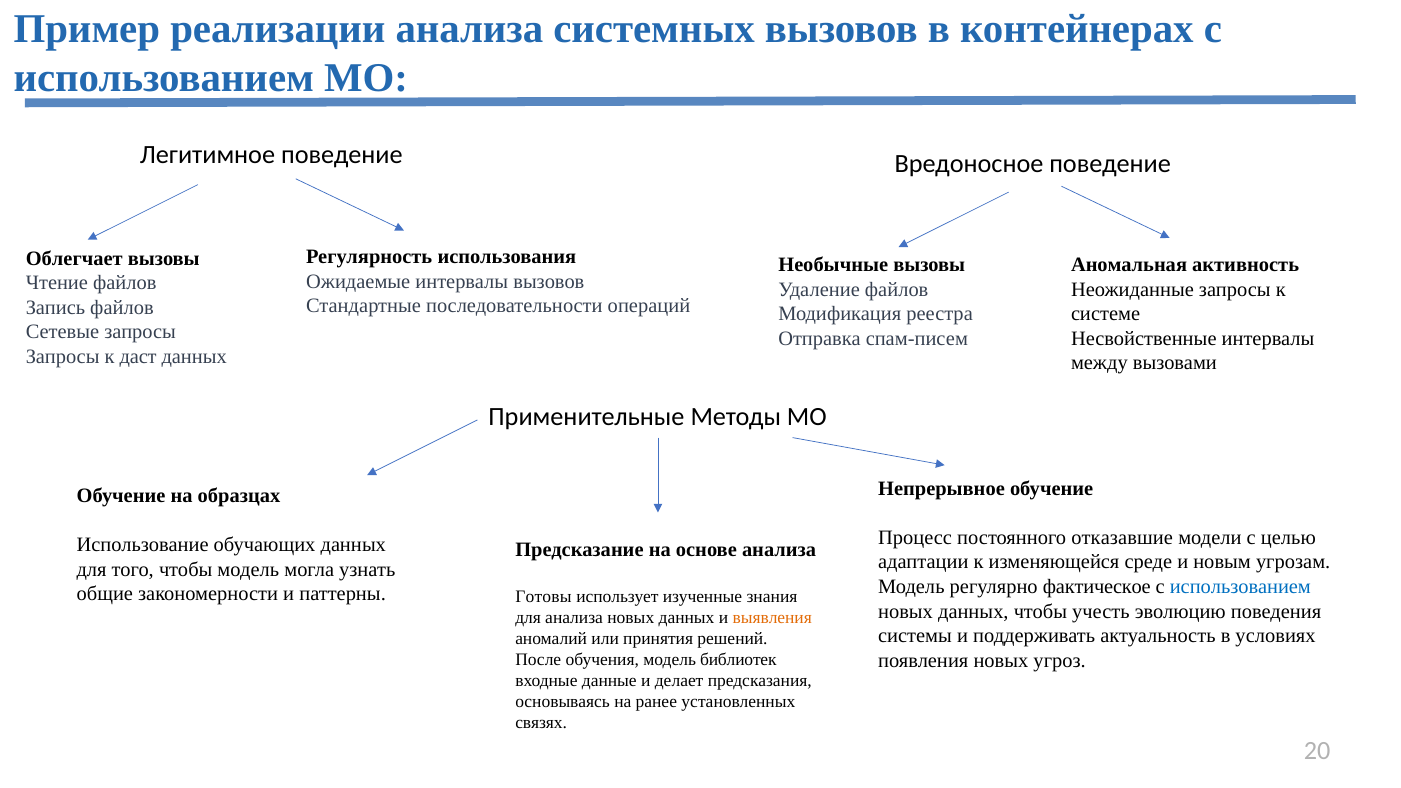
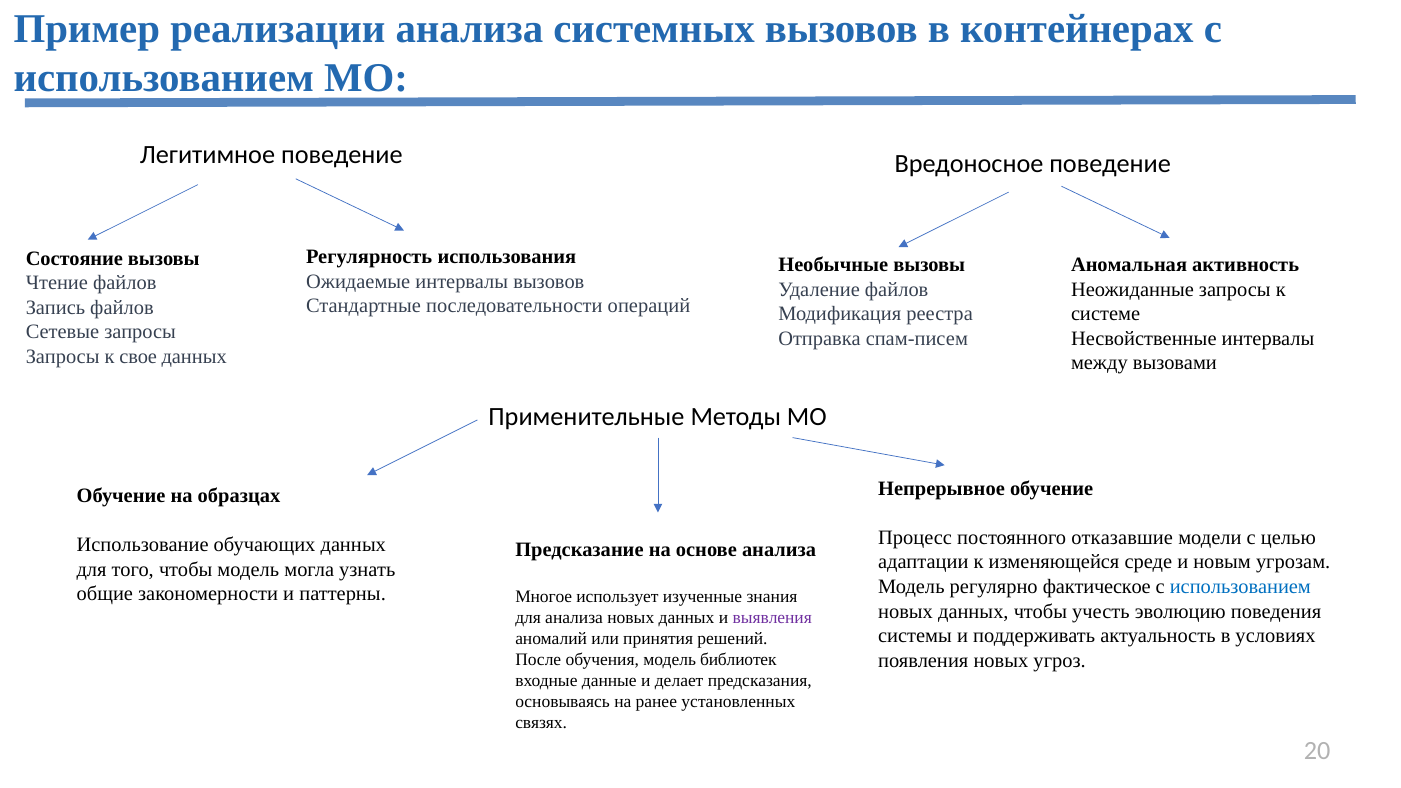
Облегчает: Облегчает -> Состояние
даст: даст -> свое
Готовы: Готовы -> Многое
выявления colour: orange -> purple
